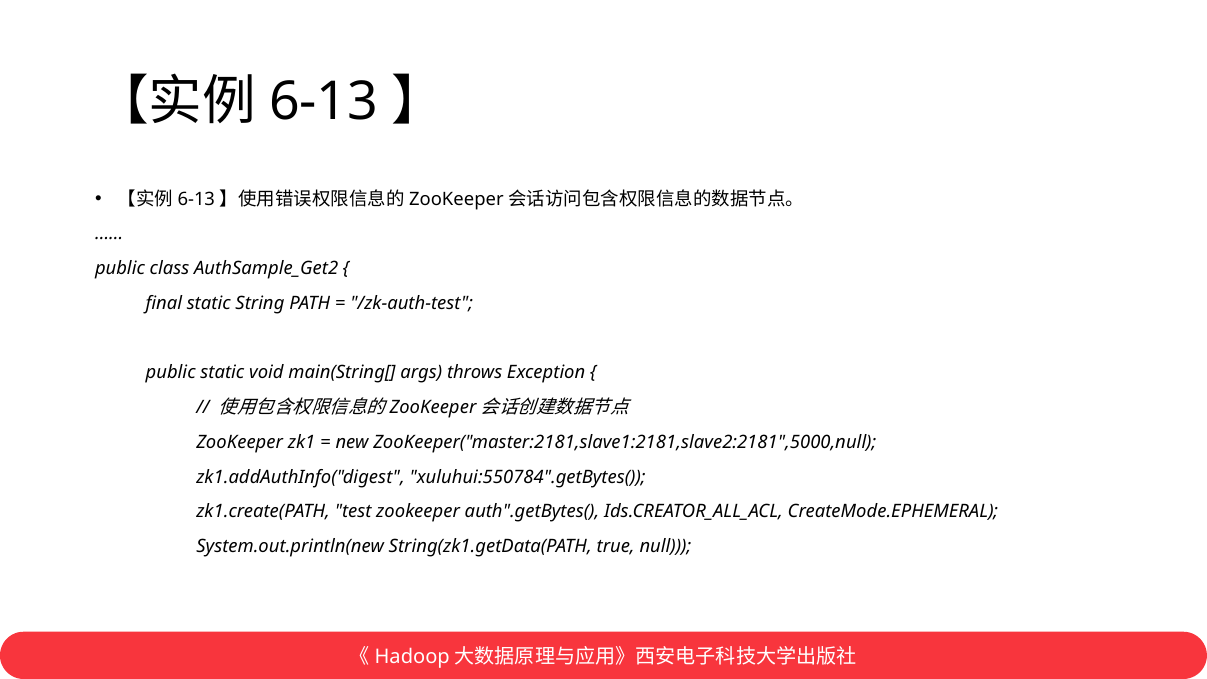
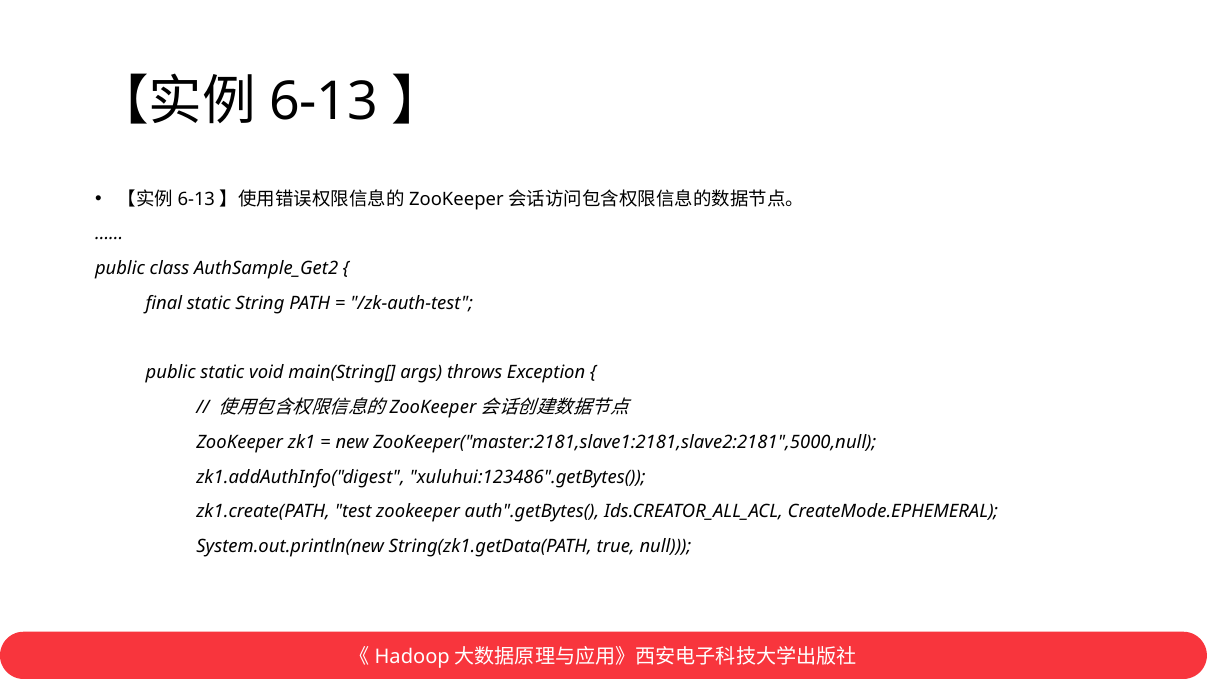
xuluhui:550784".getBytes(: xuluhui:550784".getBytes( -> xuluhui:123486".getBytes(
